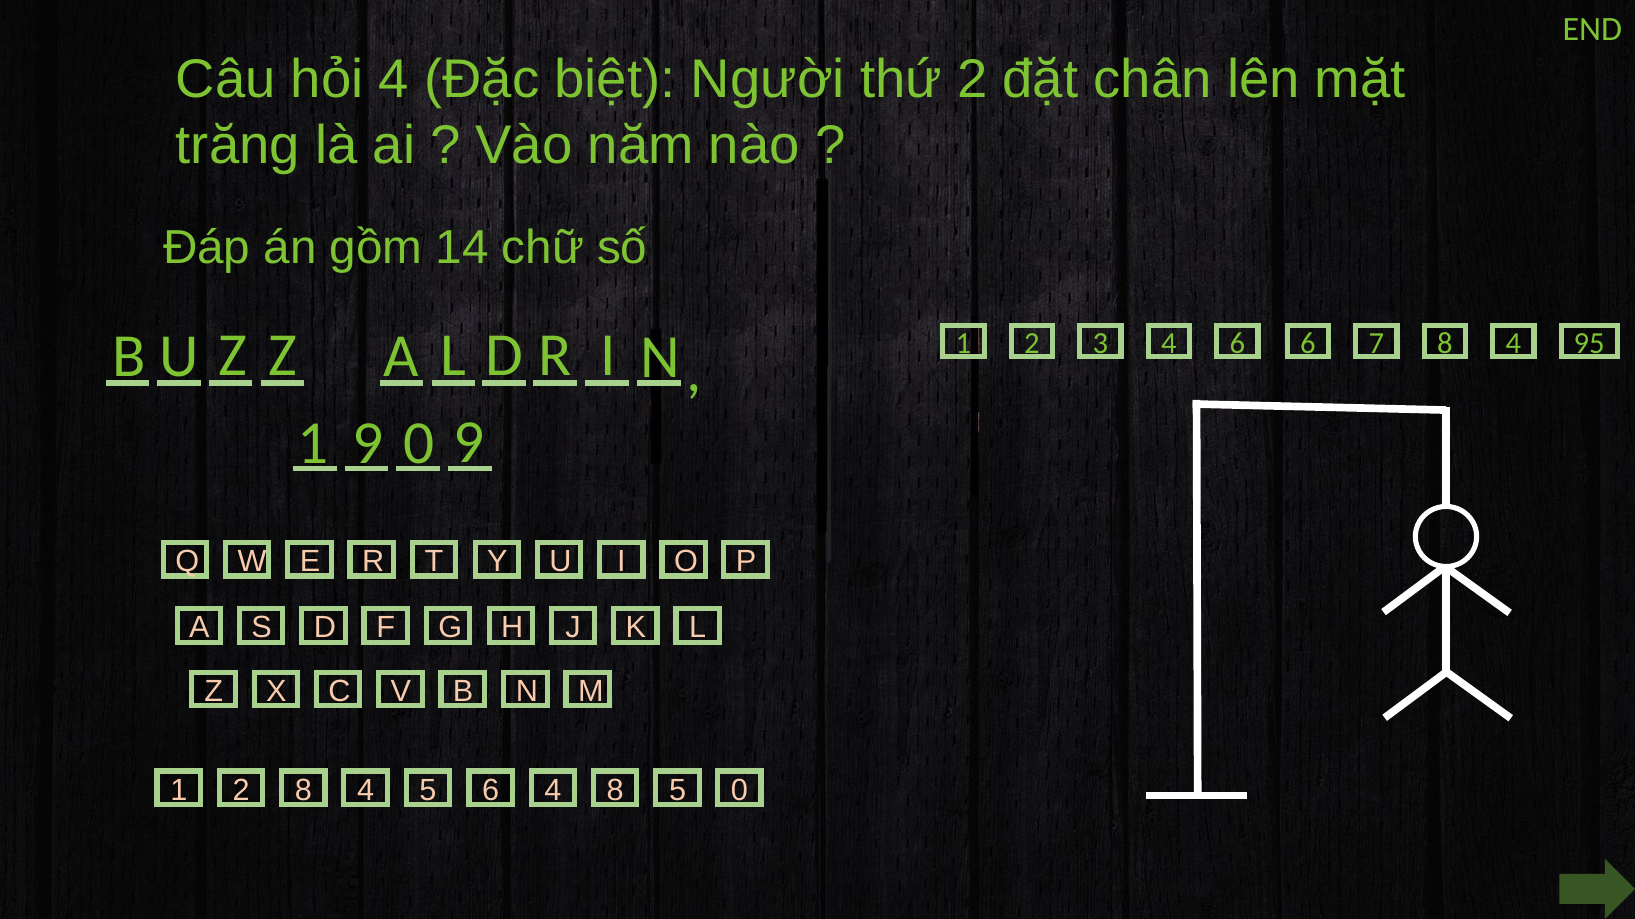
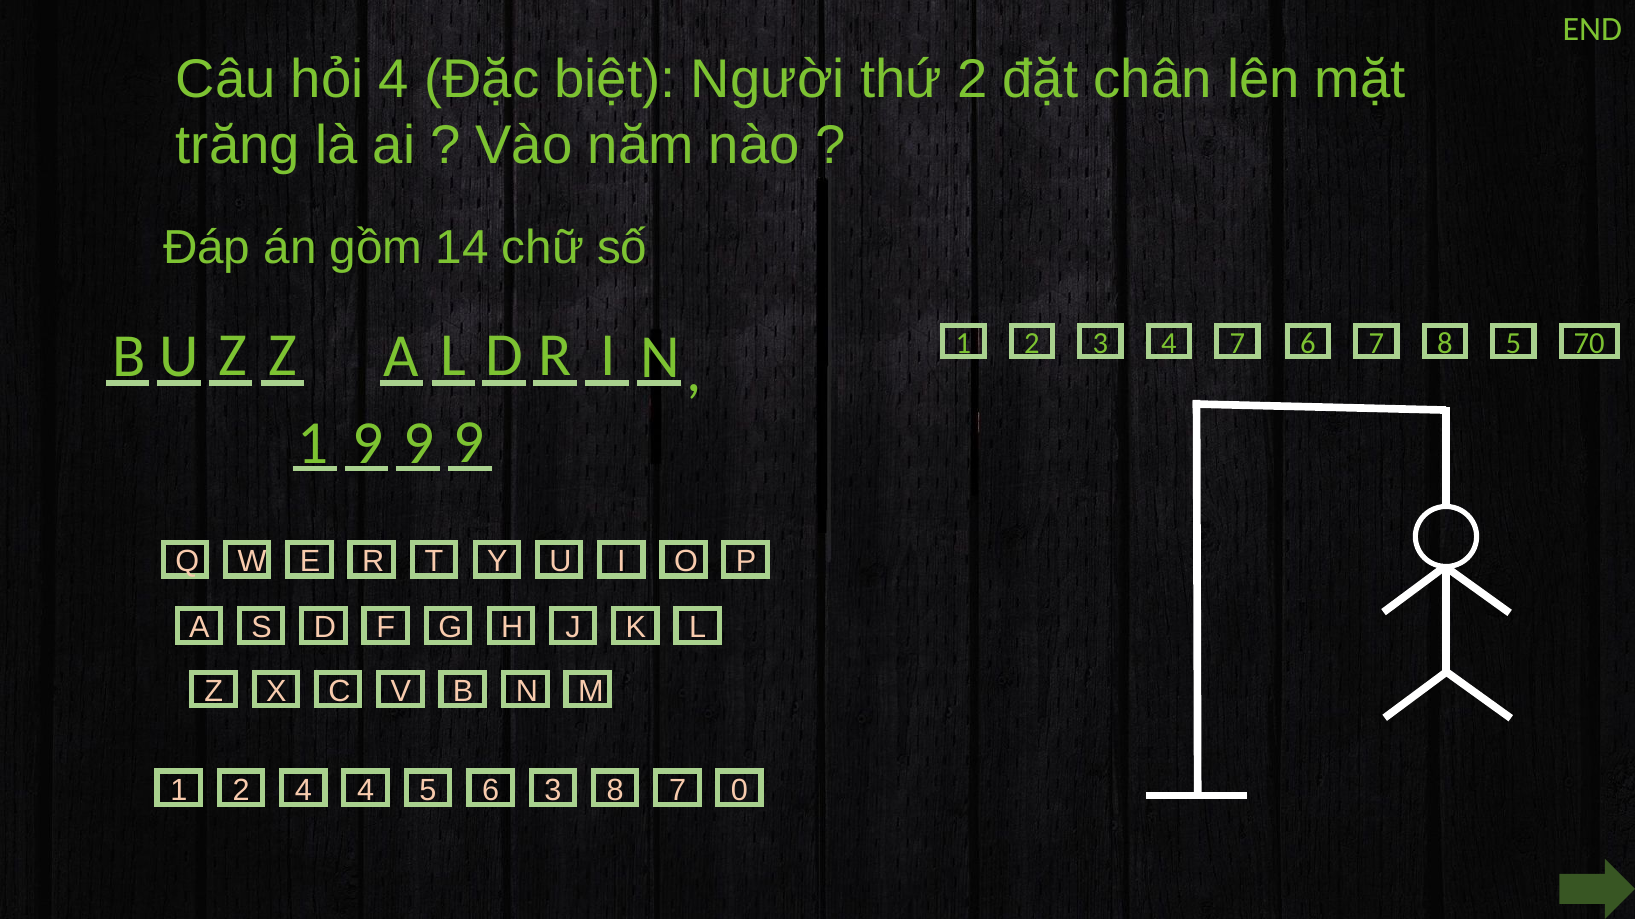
2 6: 6 -> 7
4 at (1513, 343): 4 -> 5
95: 95 -> 70
1 9 0: 0 -> 9
2 8: 8 -> 4
6 4: 4 -> 3
8 5: 5 -> 7
